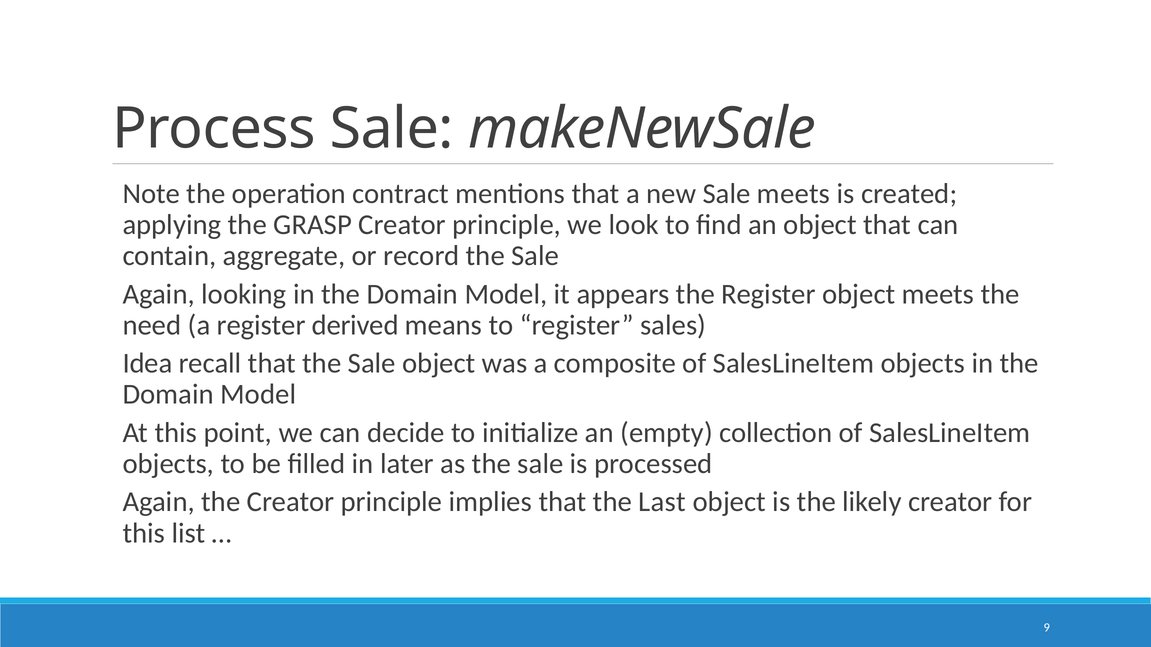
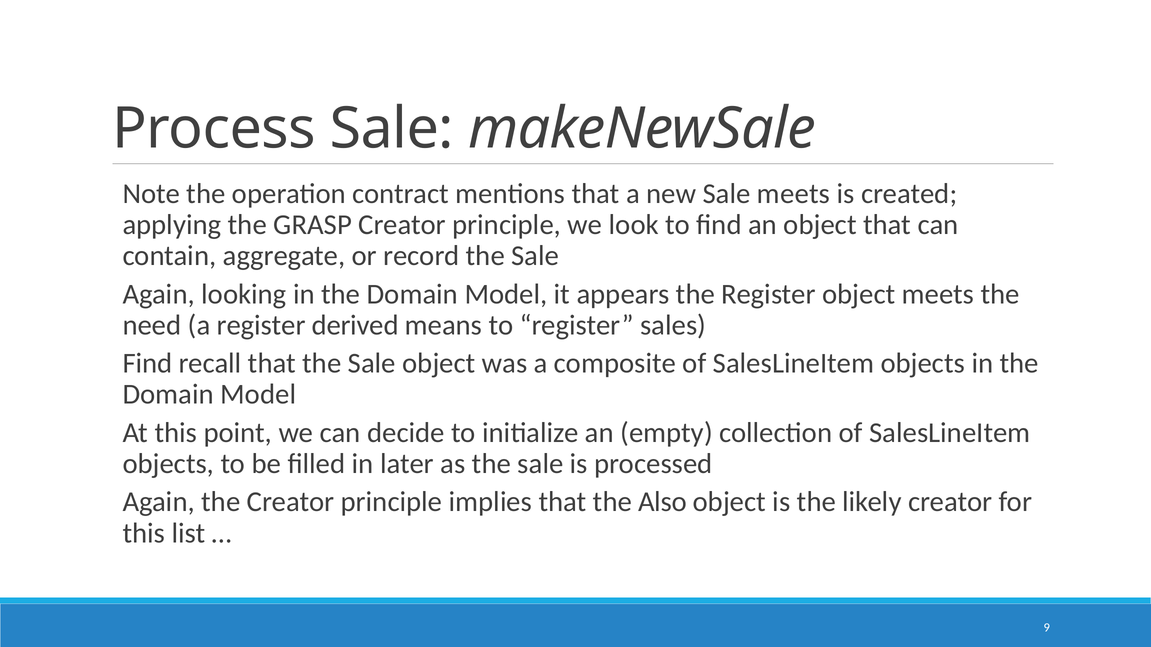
Idea at (147, 364): Idea -> Find
Last: Last -> Also
